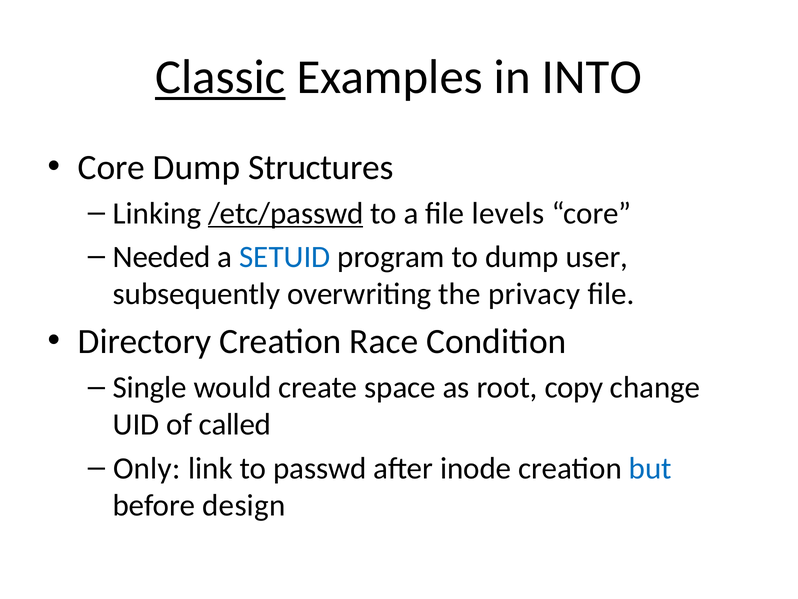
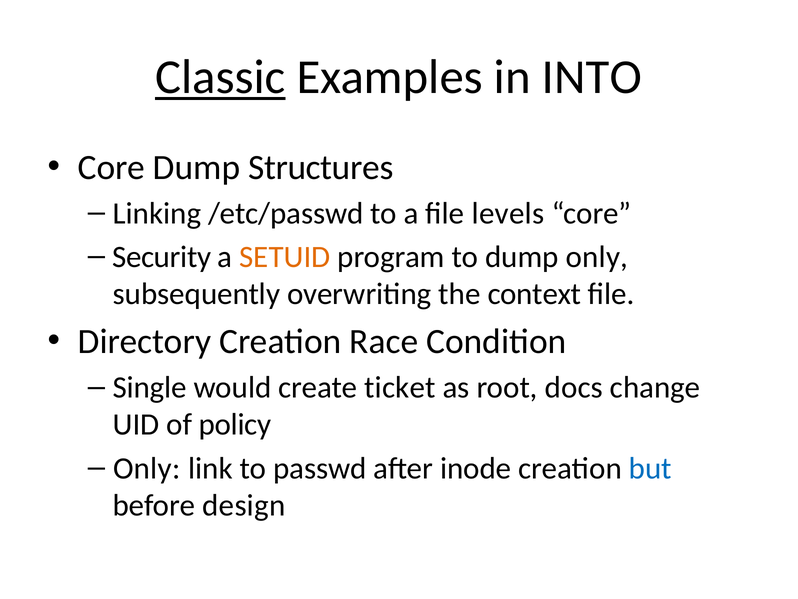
/etc/passwd underline: present -> none
Needed: Needed -> Security
SETUID colour: blue -> orange
dump user: user -> only
privacy: privacy -> context
space: space -> ticket
copy: copy -> docs
called: called -> policy
